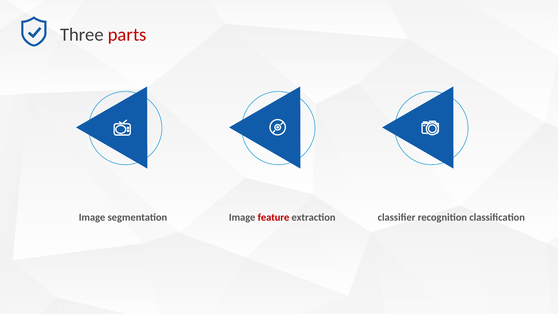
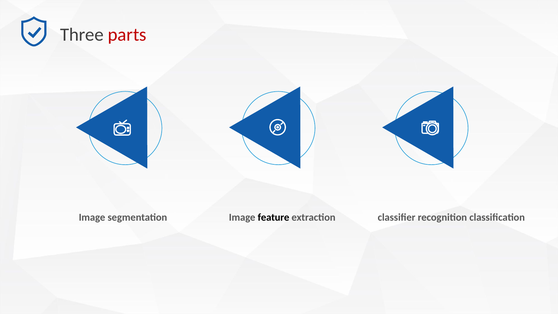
feature colour: red -> black
